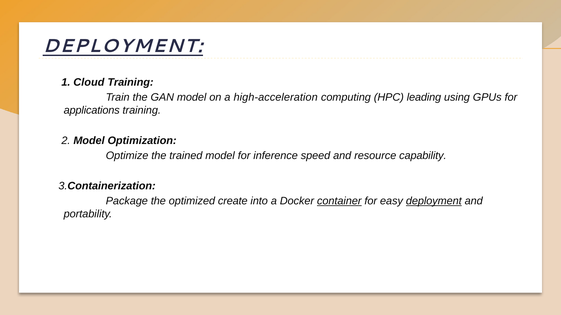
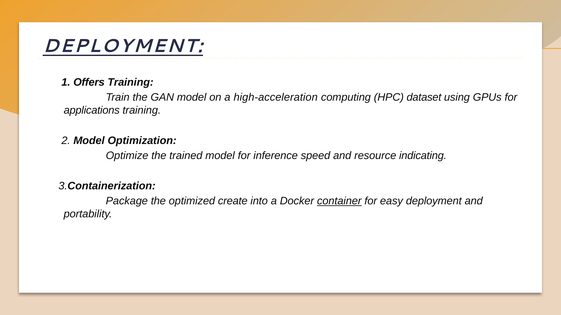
Cloud: Cloud -> Offers
leading: leading -> dataset
capability: capability -> indicating
deployment at (434, 201) underline: present -> none
